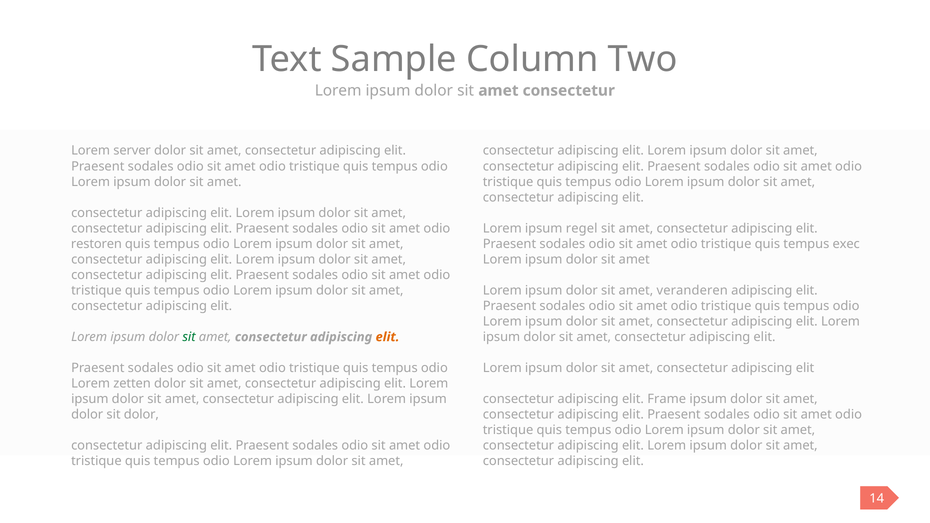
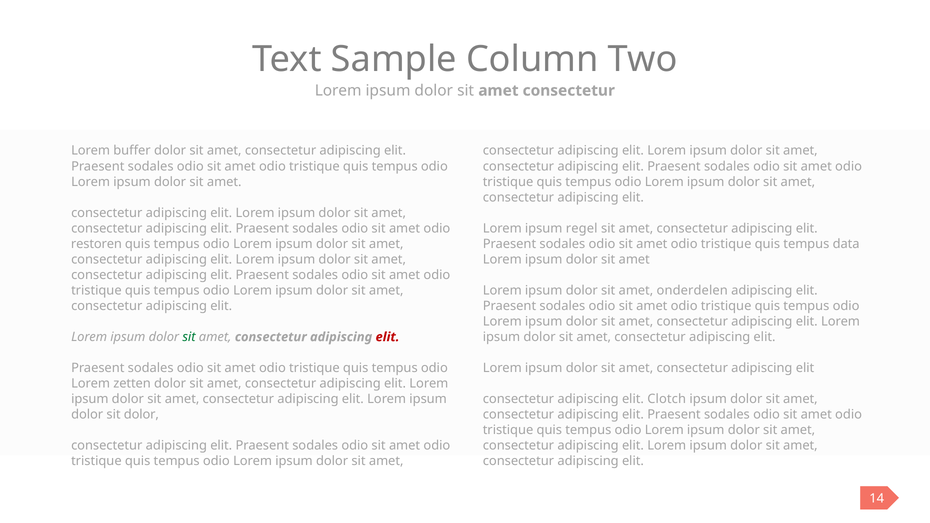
server: server -> buffer
exec: exec -> data
veranderen: veranderen -> onderdelen
elit at (387, 337) colour: orange -> red
Frame: Frame -> Clotch
